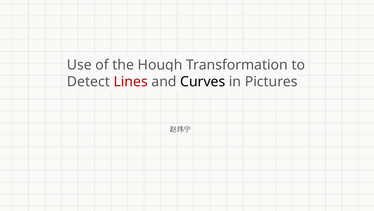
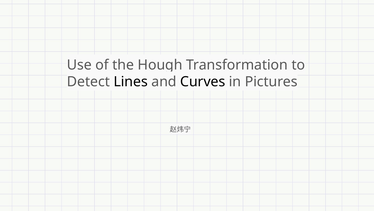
Lines colour: red -> black
